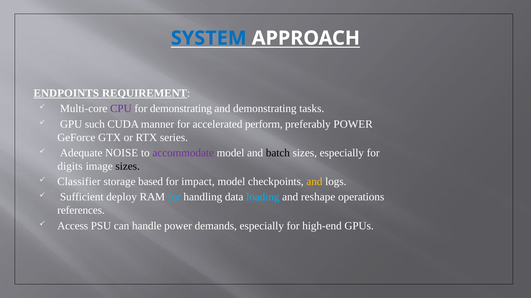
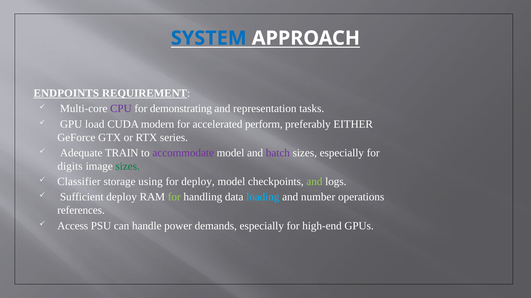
and demonstrating: demonstrating -> representation
such: such -> load
manner: manner -> modern
preferably POWER: POWER -> EITHER
NOISE: NOISE -> TRAIN
batch colour: black -> purple
sizes at (128, 166) colour: black -> green
based: based -> using
for impact: impact -> deploy
and at (314, 182) colour: yellow -> light green
for at (174, 197) colour: light blue -> light green
reshape: reshape -> number
